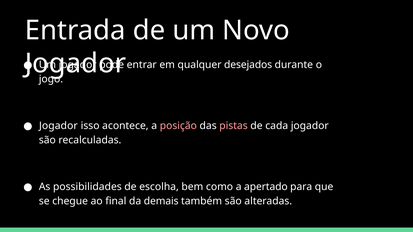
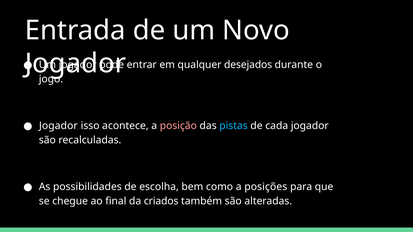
pistas colour: pink -> light blue
apertado: apertado -> posições
demais: demais -> criados
